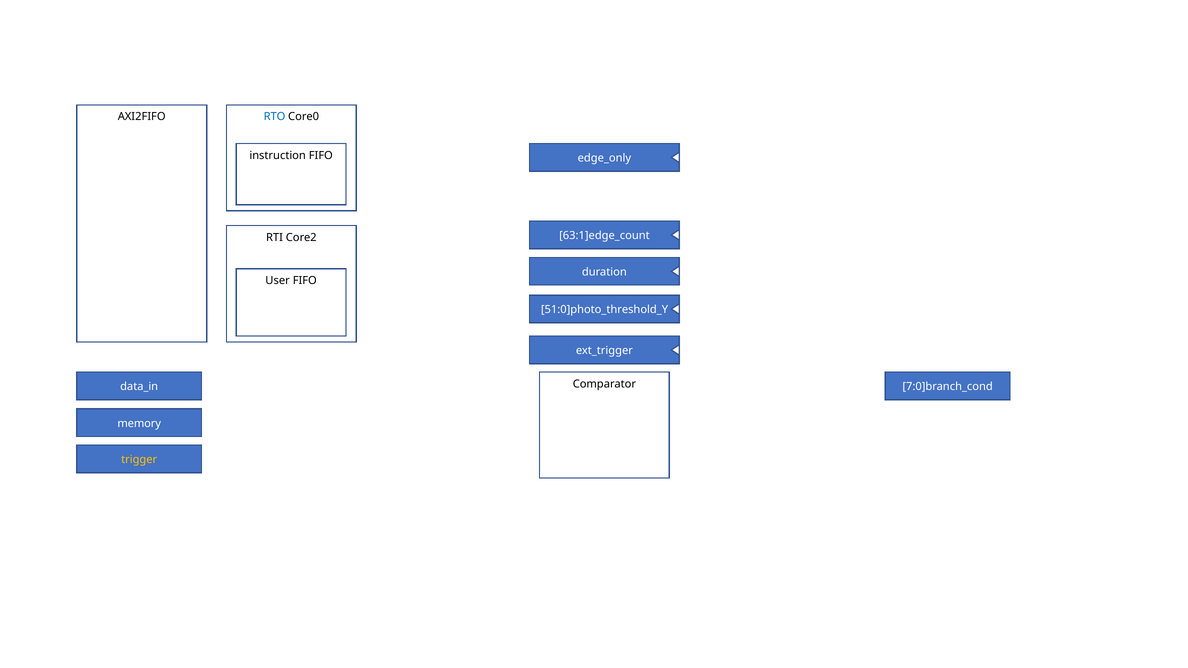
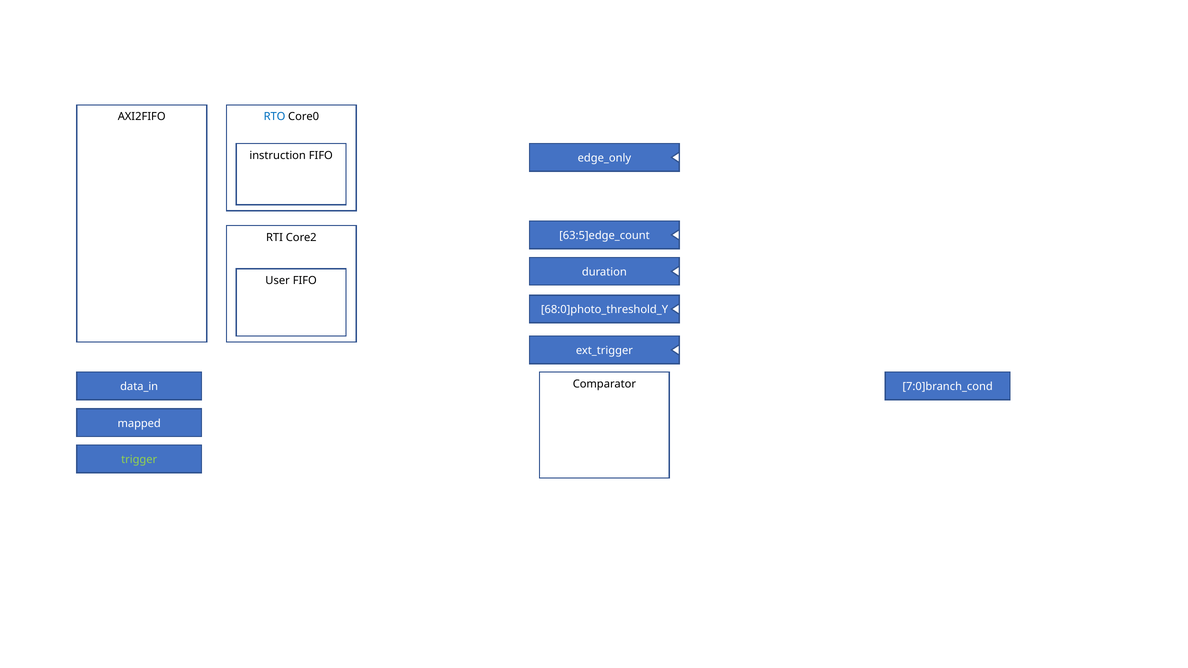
63:1]edge_count: 63:1]edge_count -> 63:5]edge_count
51:0]photo_threshold_Y: 51:0]photo_threshold_Y -> 68:0]photo_threshold_Y
memory: memory -> mapped
trigger colour: yellow -> light green
